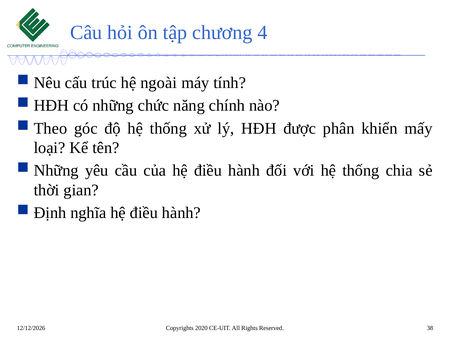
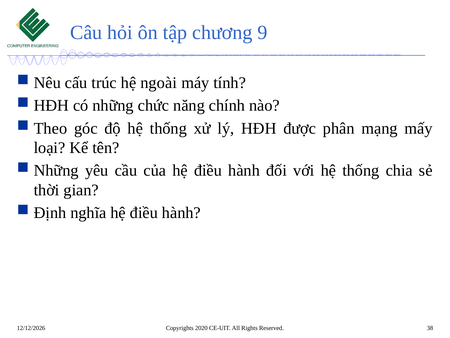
4: 4 -> 9
khiển: khiển -> mạng
